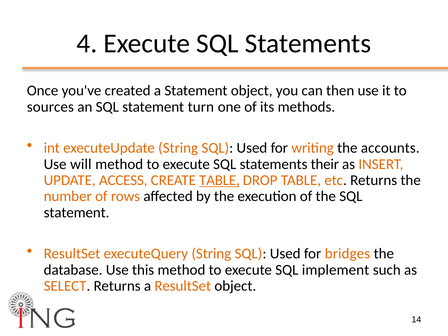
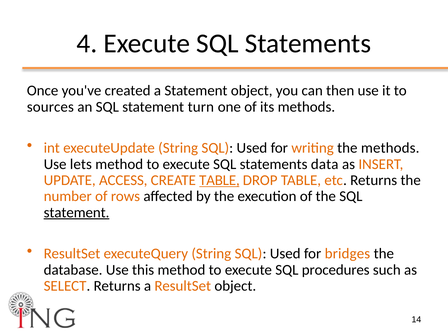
the accounts: accounts -> methods
will: will -> lets
their: their -> data
statement at (77, 212) underline: none -> present
implement: implement -> procedures
